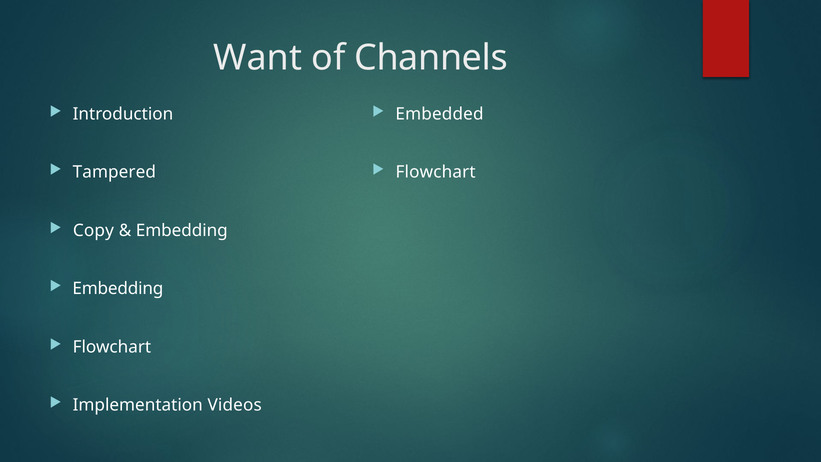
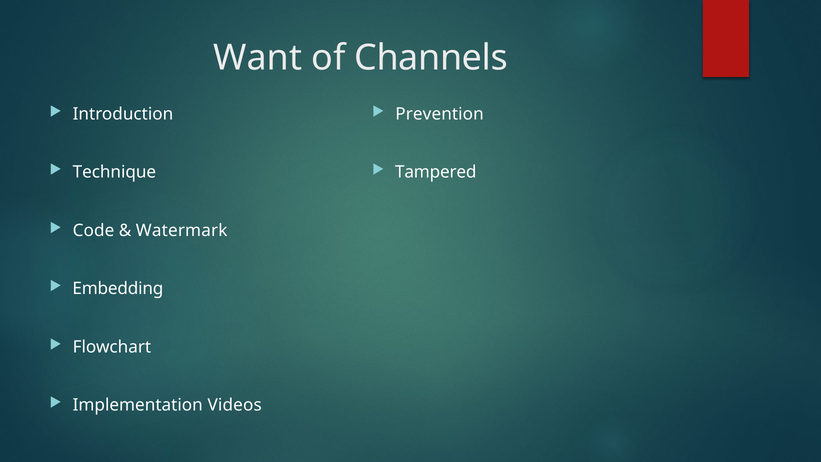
Embedded: Embedded -> Prevention
Tampered: Tampered -> Technique
Flowchart at (436, 172): Flowchart -> Tampered
Copy: Copy -> Code
Embedding at (182, 230): Embedding -> Watermark
